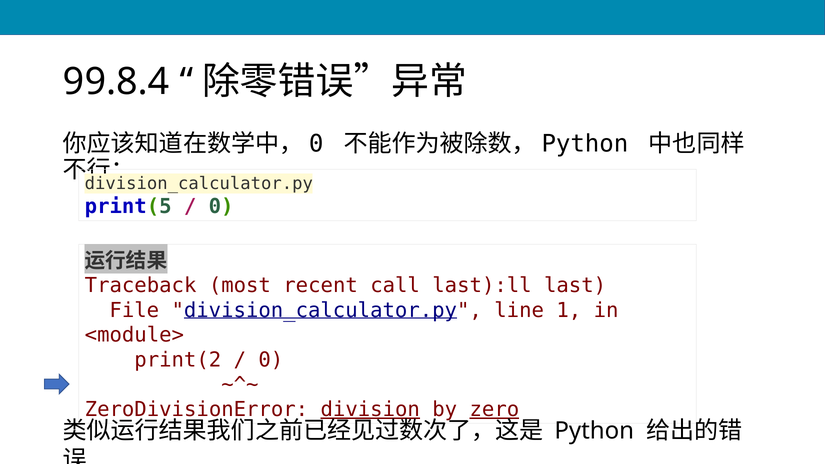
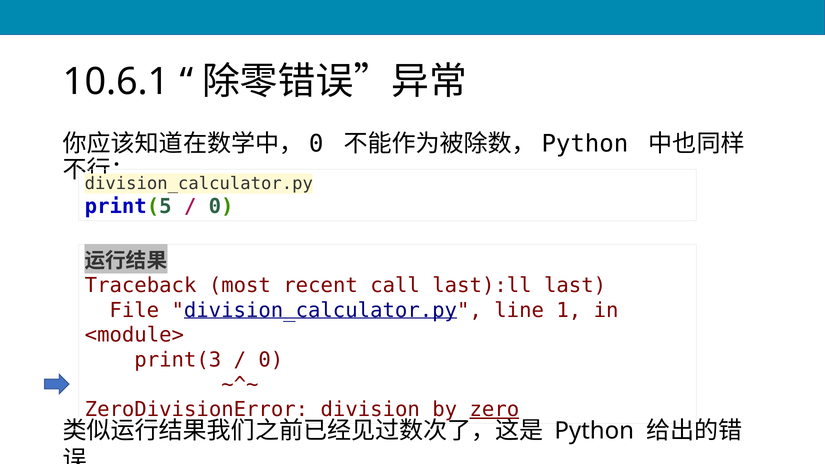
99.8.4: 99.8.4 -> 10.6.1
print(2: print(2 -> print(3
division underline: present -> none
